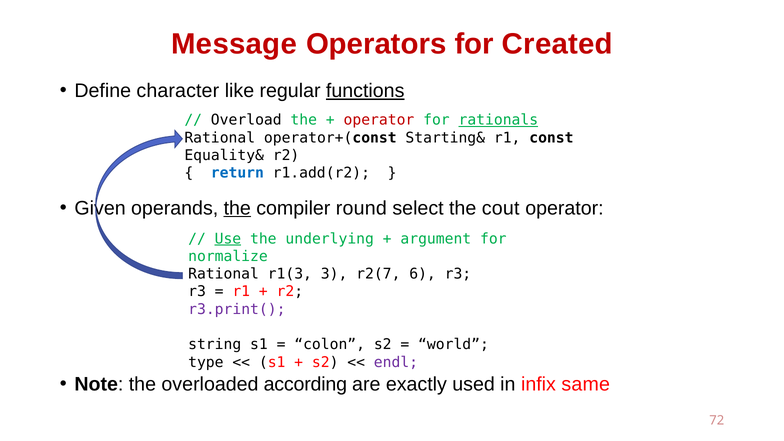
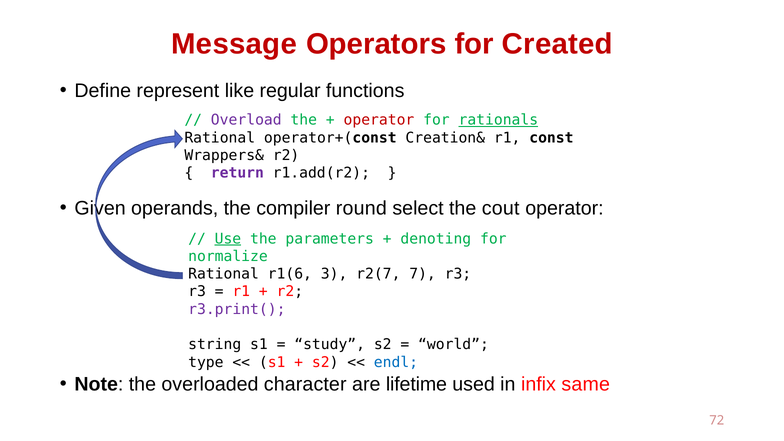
character: character -> represent
functions underline: present -> none
Overload colour: black -> purple
Starting&: Starting& -> Creation&
Equality&: Equality& -> Wrappers&
return colour: blue -> purple
the at (237, 208) underline: present -> none
underlying: underlying -> parameters
argument: argument -> denoting
r1(3: r1(3 -> r1(6
6: 6 -> 7
colon: colon -> study
endl colour: purple -> blue
according: according -> character
exactly: exactly -> lifetime
